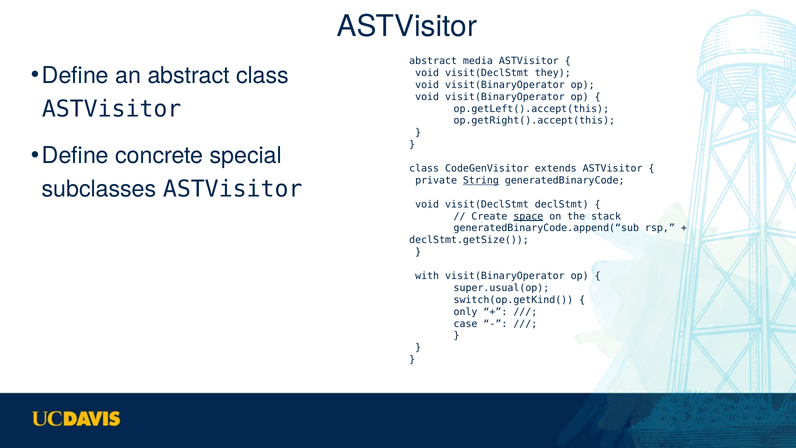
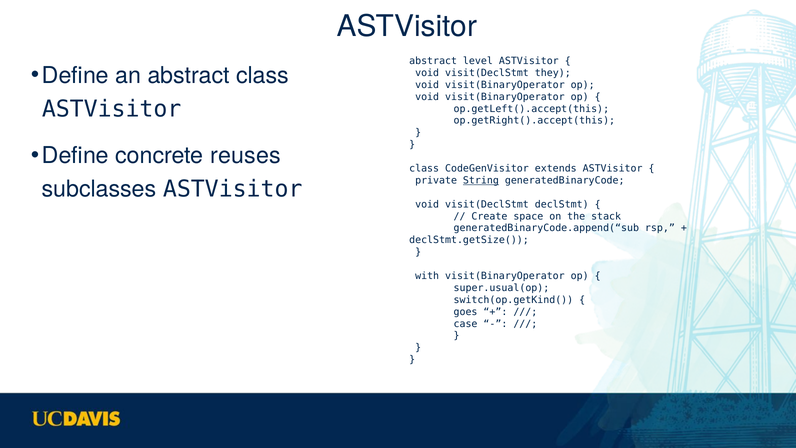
media: media -> level
special: special -> reuses
space underline: present -> none
only: only -> goes
